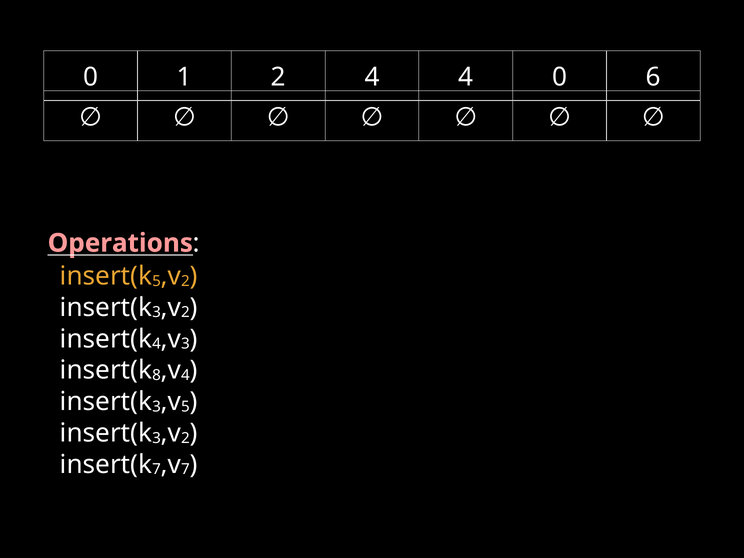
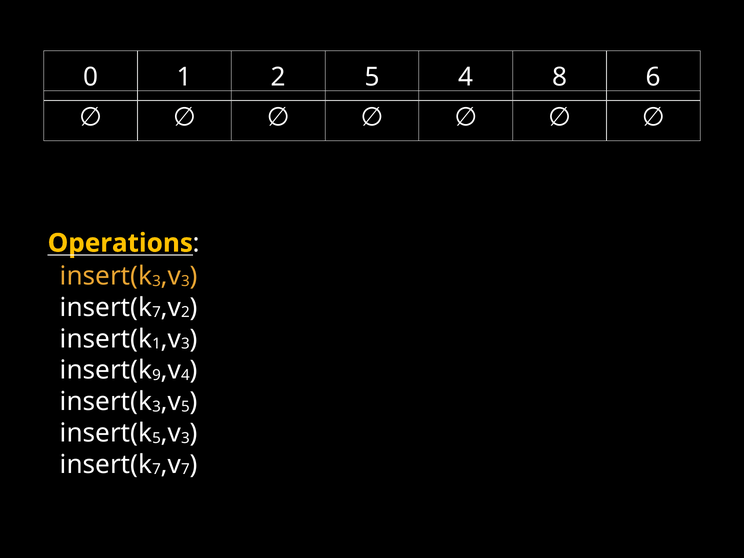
2 4: 4 -> 5
4 0: 0 -> 8
Operations colour: pink -> yellow
5 at (157, 281): 5 -> 3
2 at (185, 281): 2 -> 3
3 at (157, 312): 3 -> 7
4 at (157, 344): 4 -> 1
8: 8 -> 9
3 at (157, 438): 3 -> 5
2 at (185, 438): 2 -> 3
